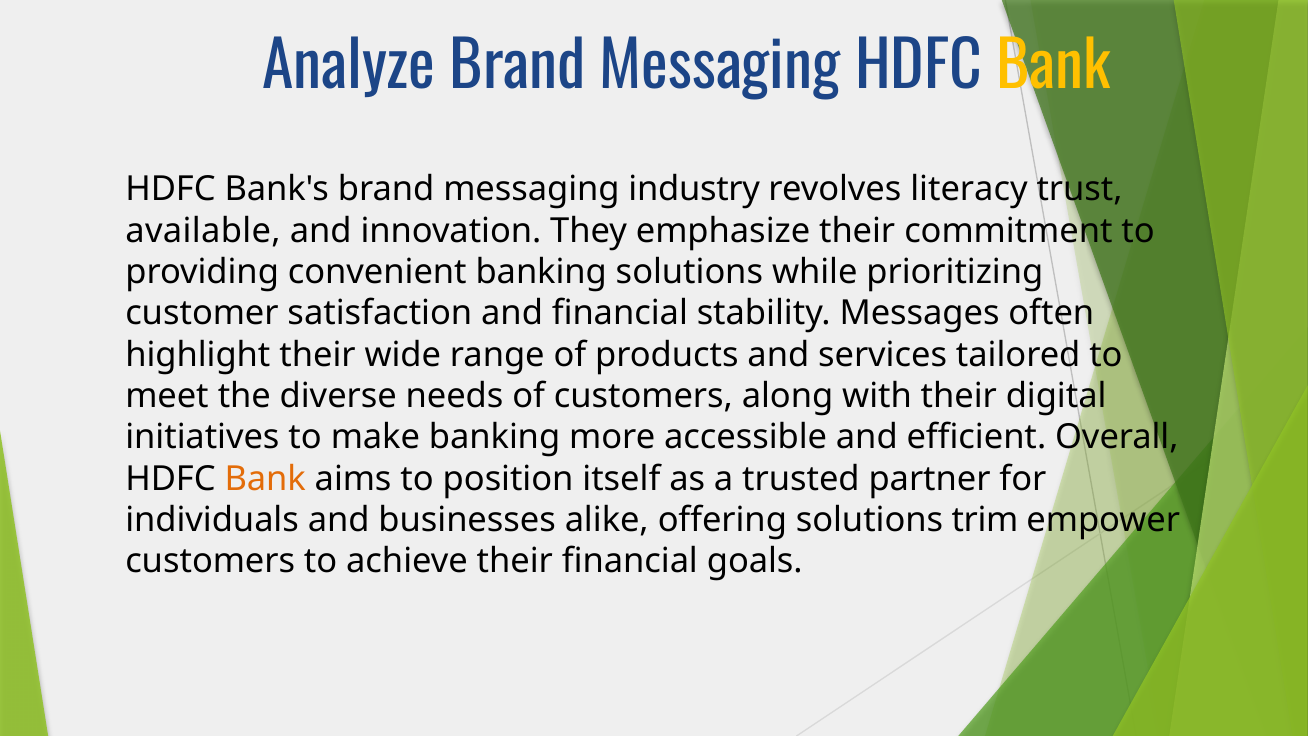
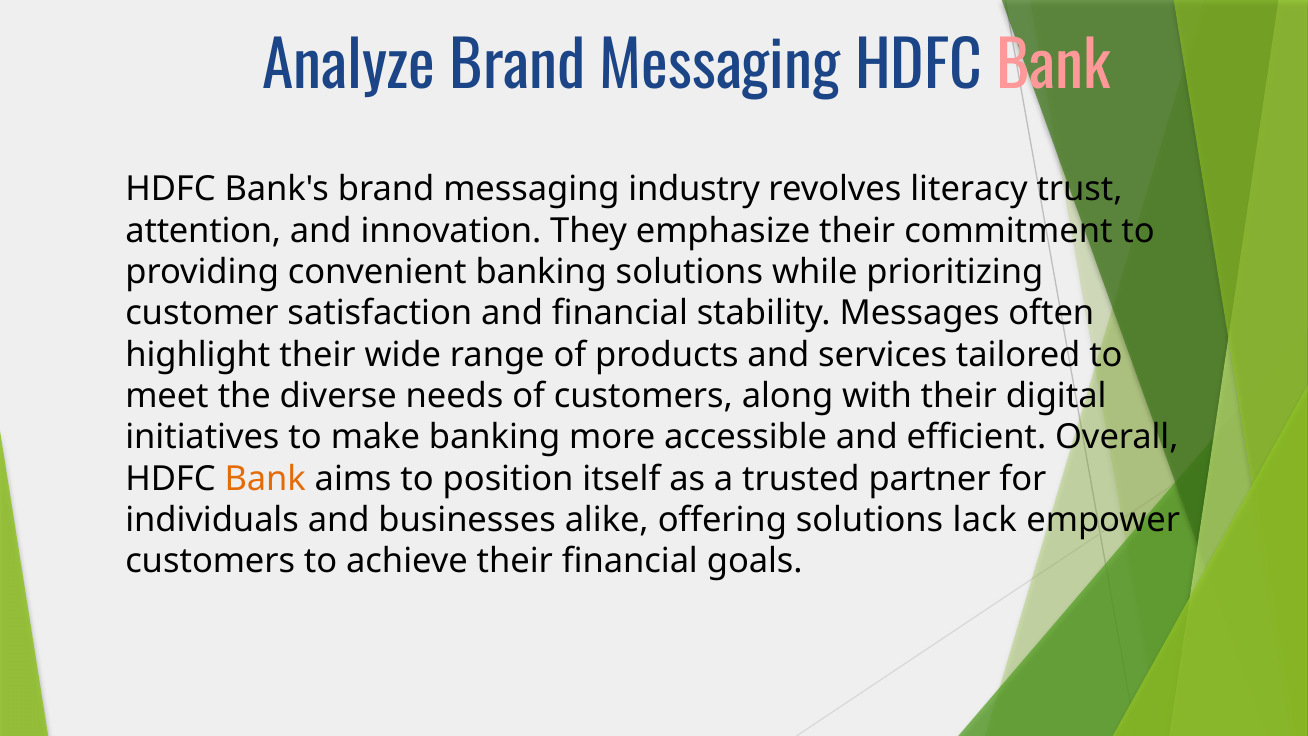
Bank at (1054, 68) colour: yellow -> pink
available: available -> attention
trim: trim -> lack
